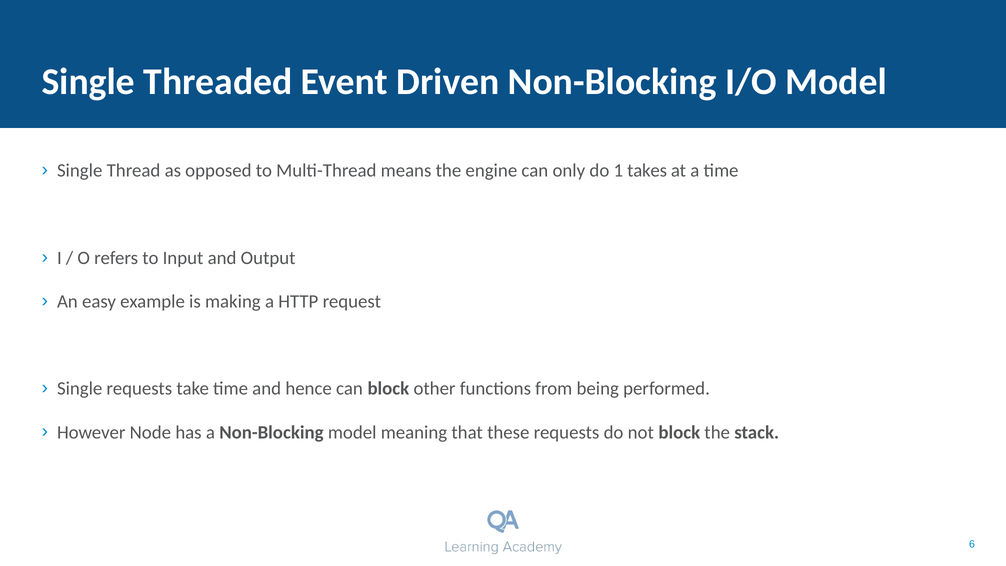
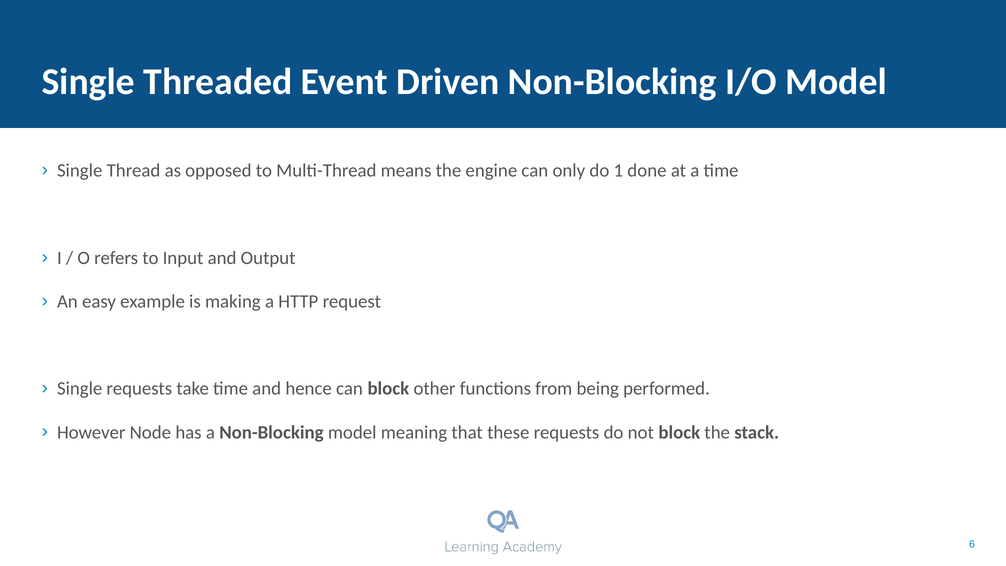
takes: takes -> done
